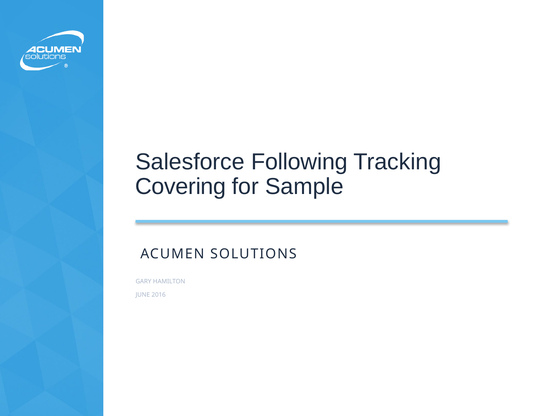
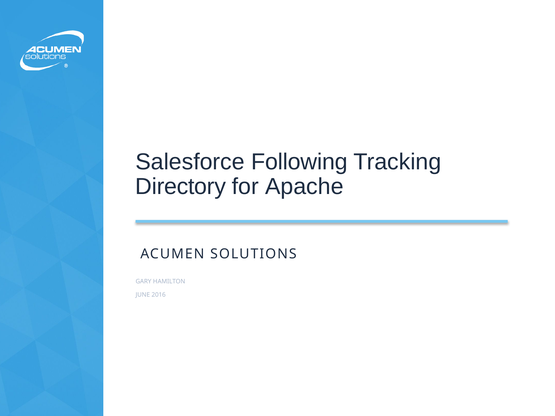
Covering: Covering -> Directory
Sample: Sample -> Apache
